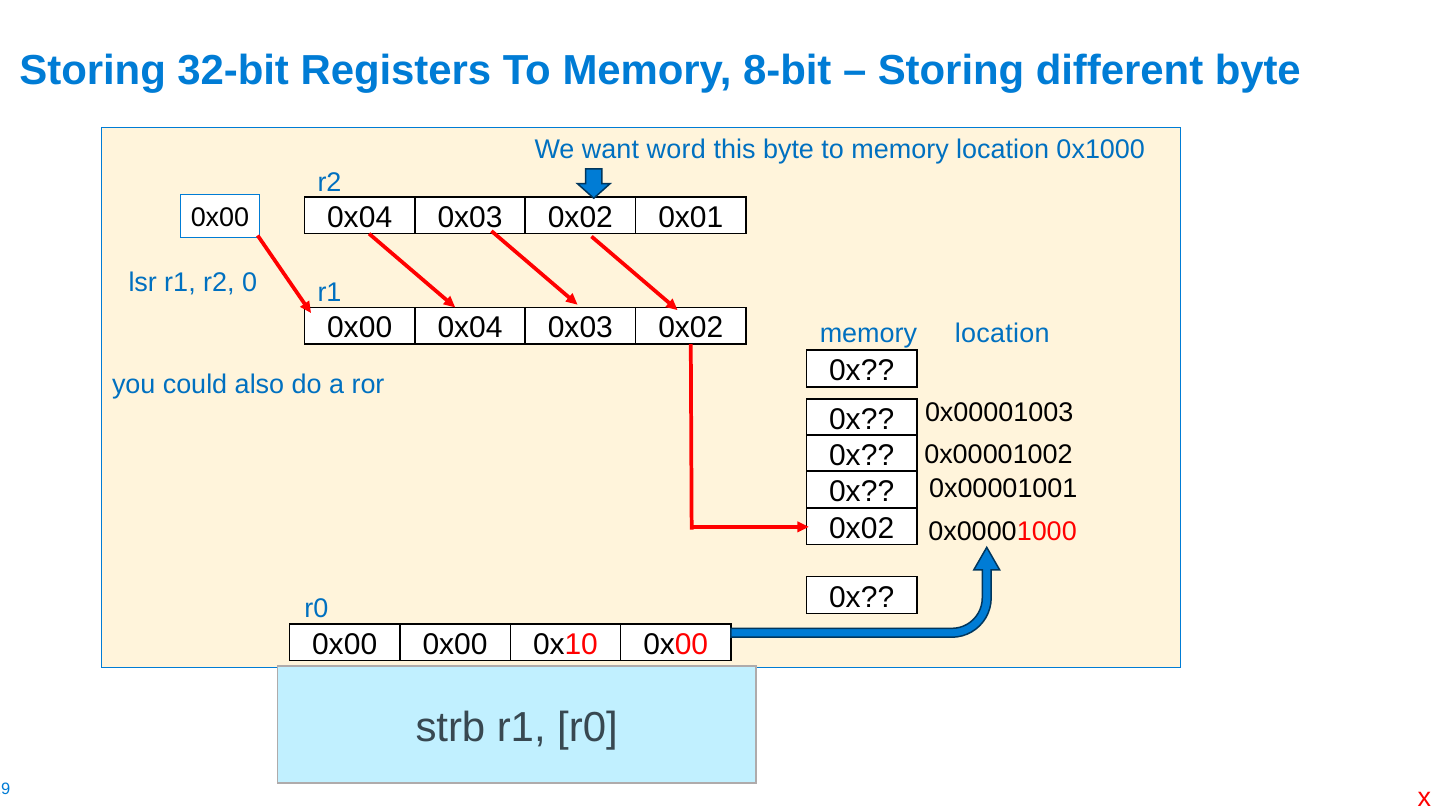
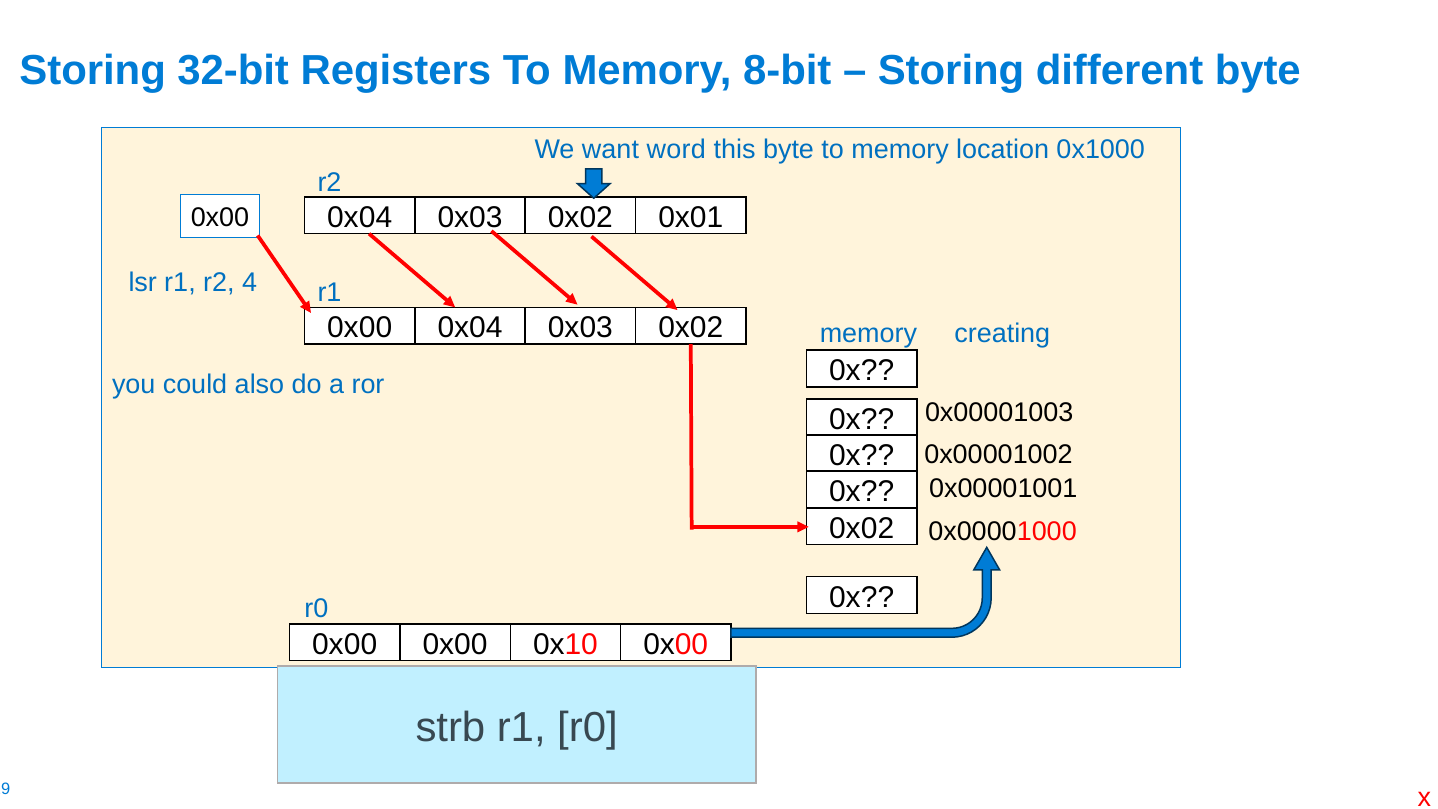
0: 0 -> 4
0x02 memory location: location -> creating
